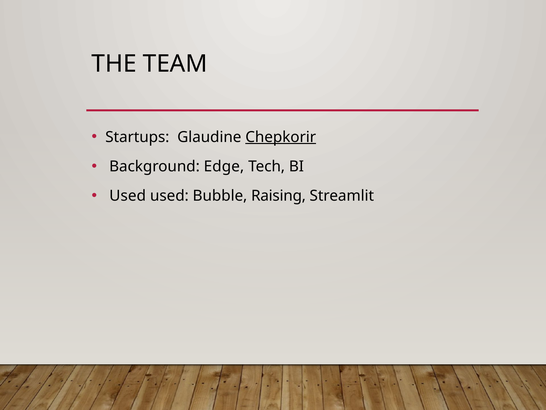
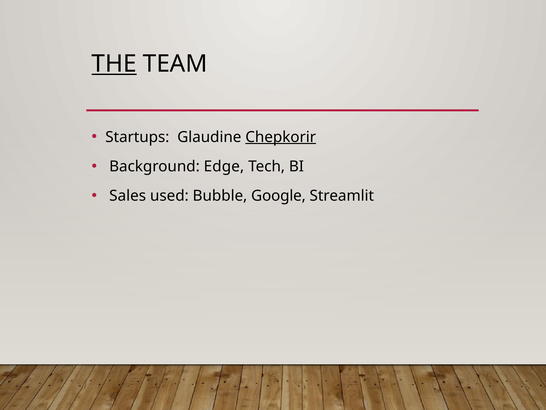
THE underline: none -> present
Used at (128, 196): Used -> Sales
Raising: Raising -> Google
